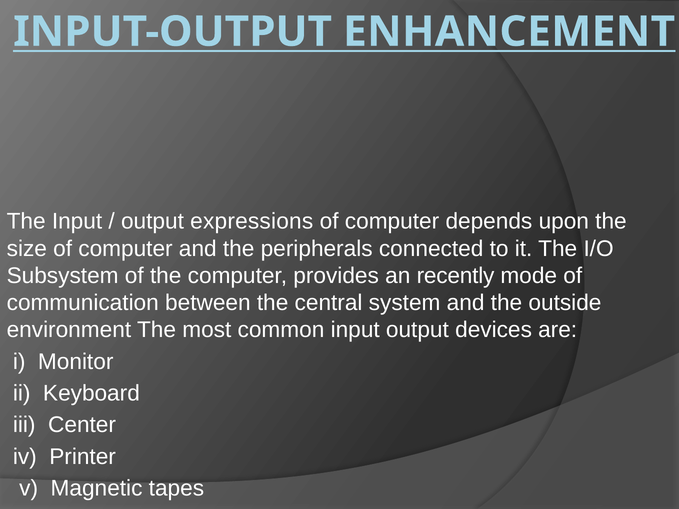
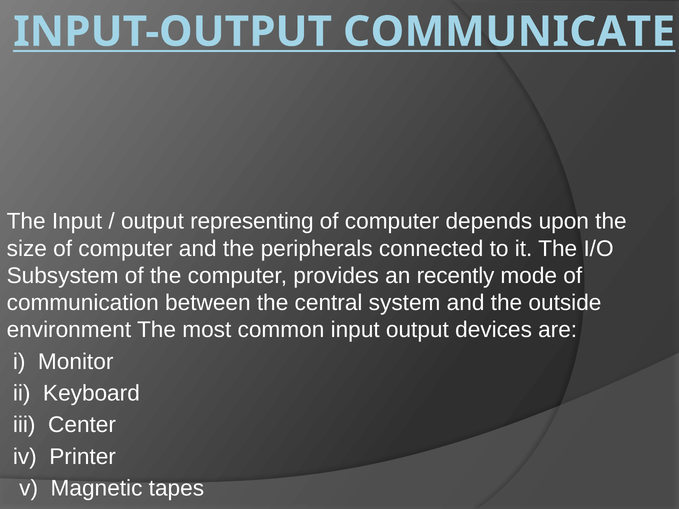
ENHANCEMENT: ENHANCEMENT -> COMMUNICATE
expressions: expressions -> representing
